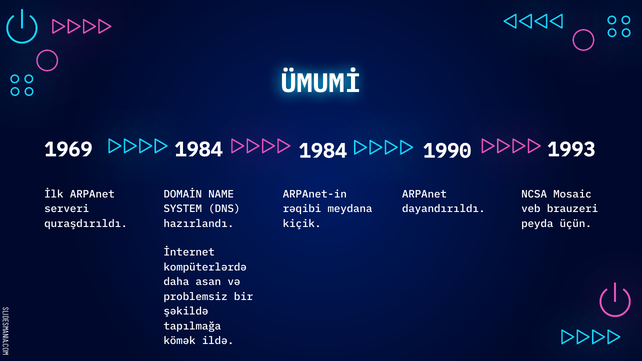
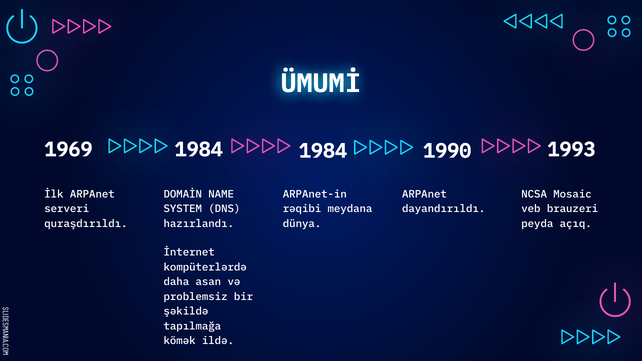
kiçik: kiçik -> dünya
üçün: üçün -> açıq
